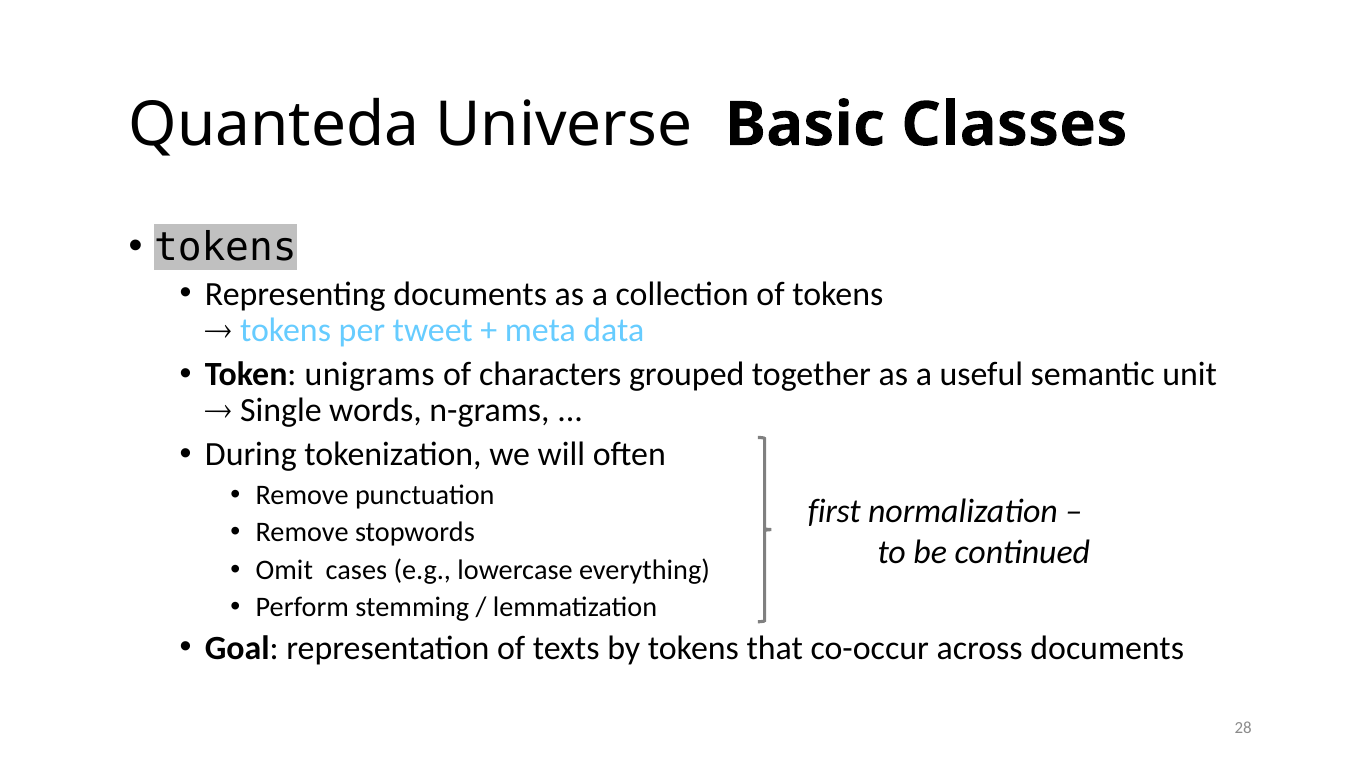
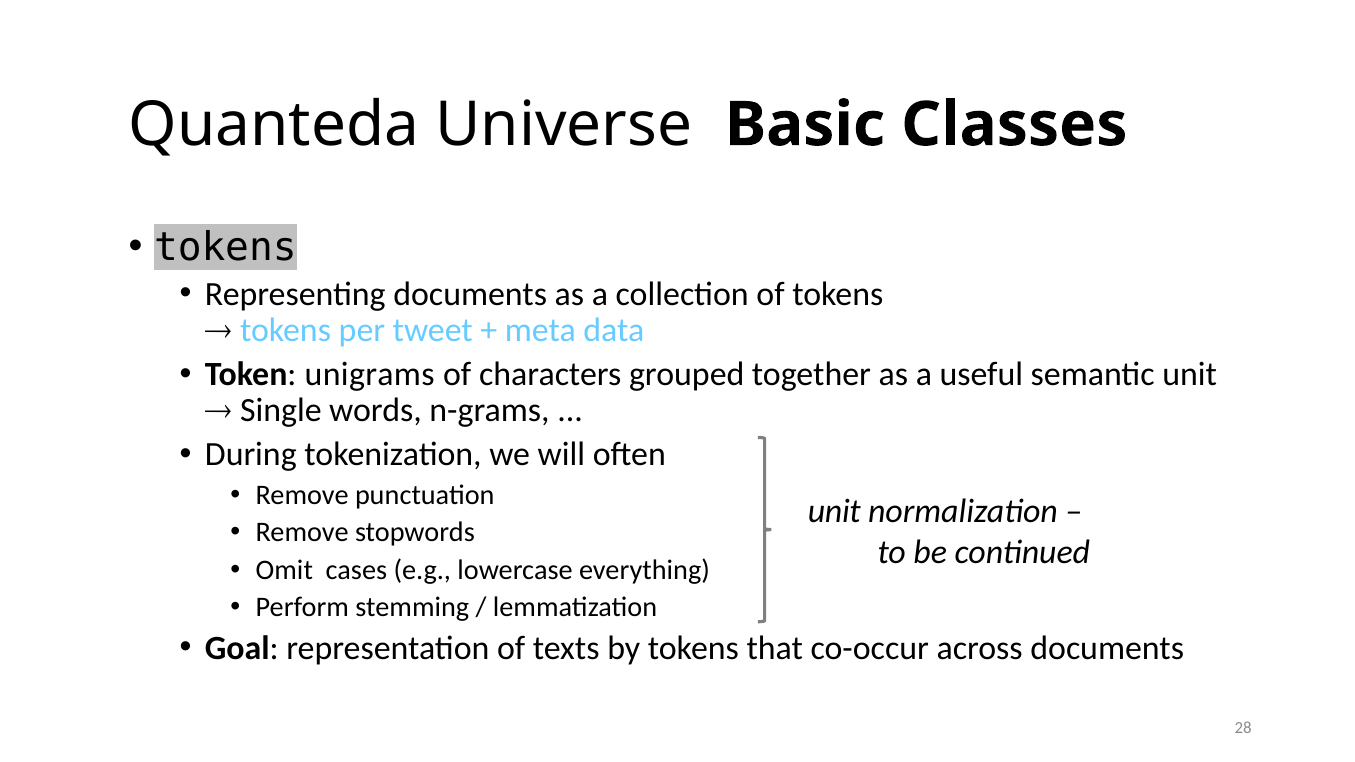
first at (834, 512): first -> unit
